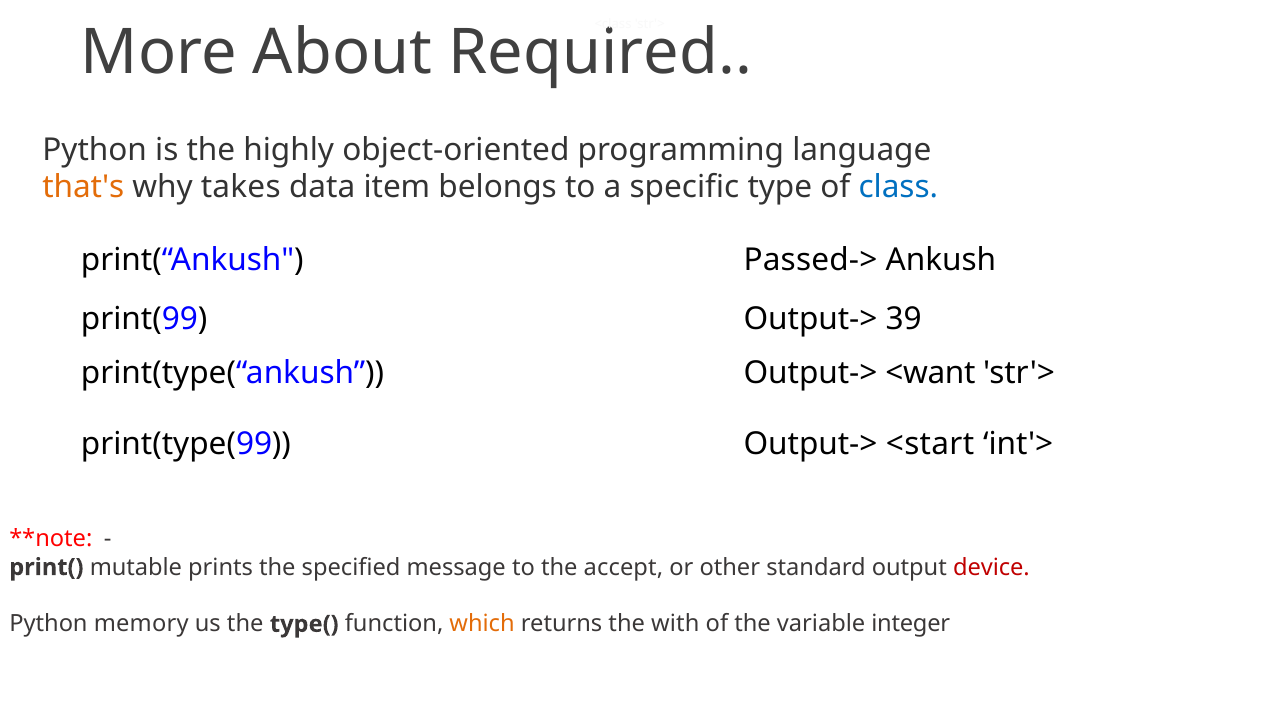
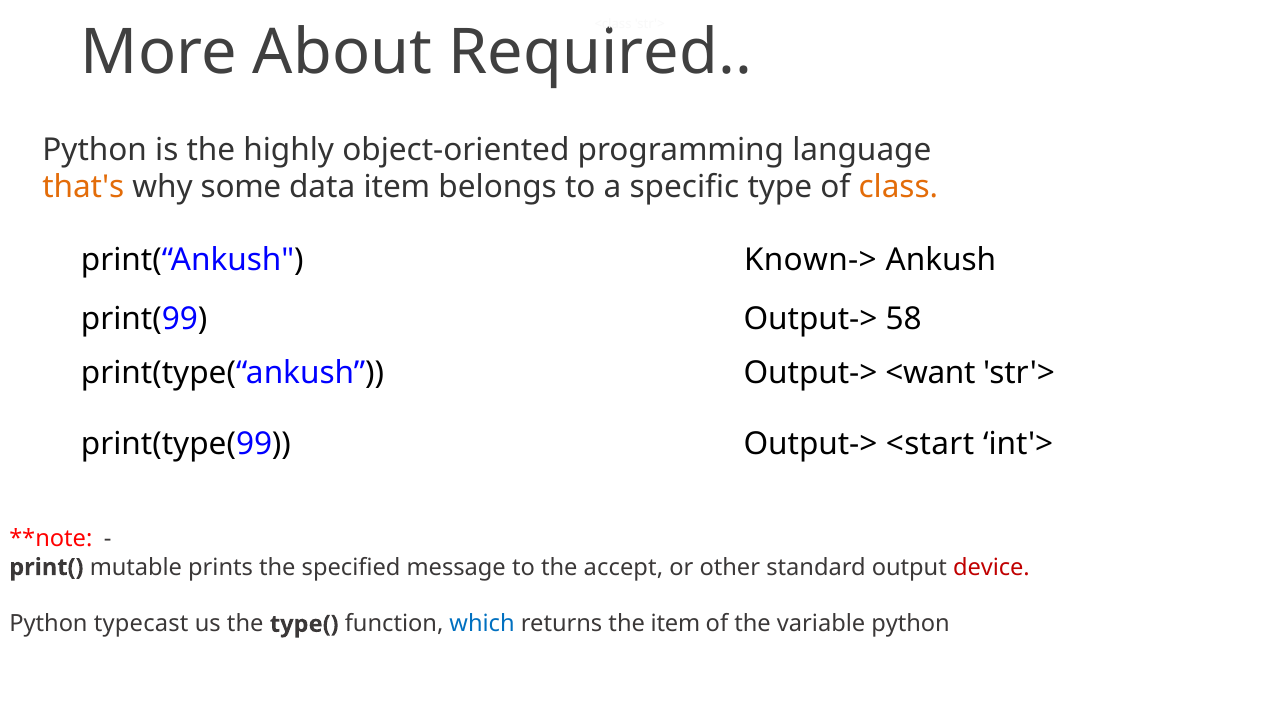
takes: takes -> some
class colour: blue -> orange
Passed->: Passed-> -> Known->
39: 39 -> 58
memory: memory -> typecast
which colour: orange -> blue
the with: with -> item
variable integer: integer -> python
